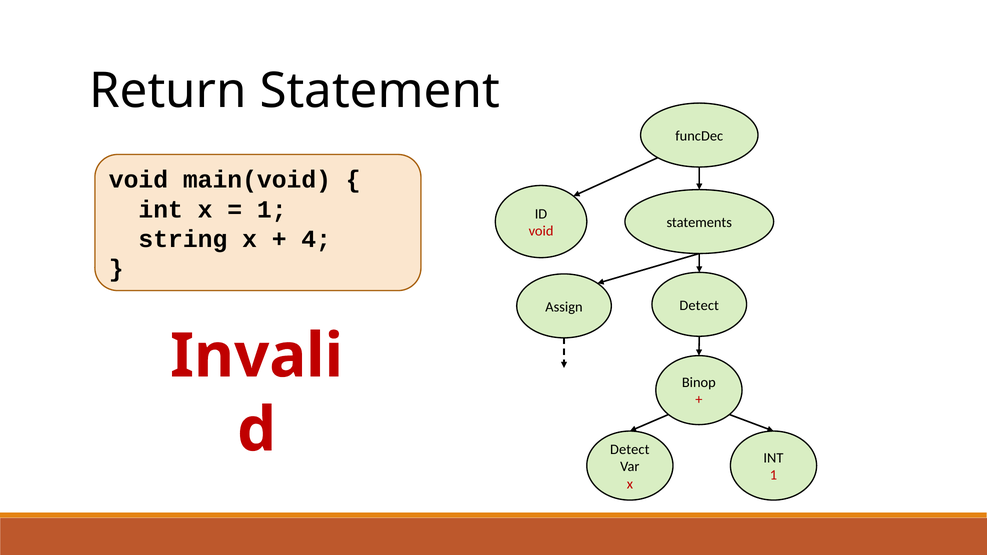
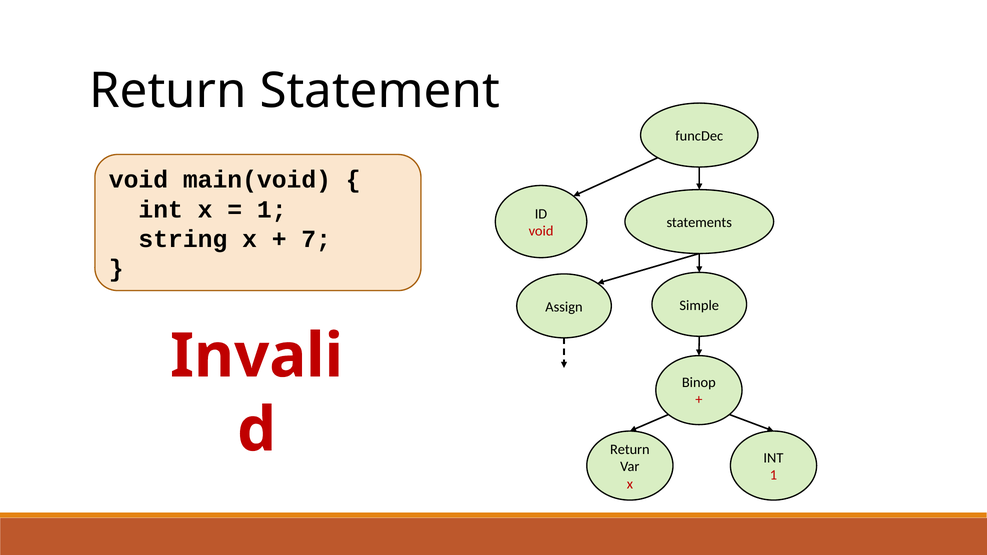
4: 4 -> 7
Detect at (699, 305): Detect -> Simple
Detect at (630, 449): Detect -> Return
